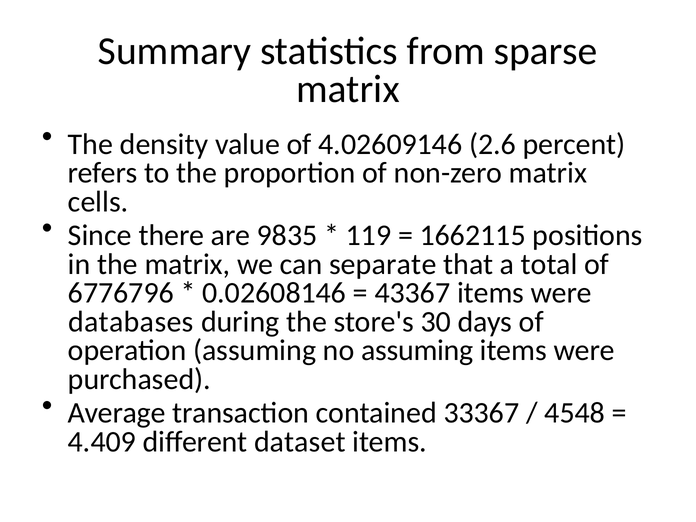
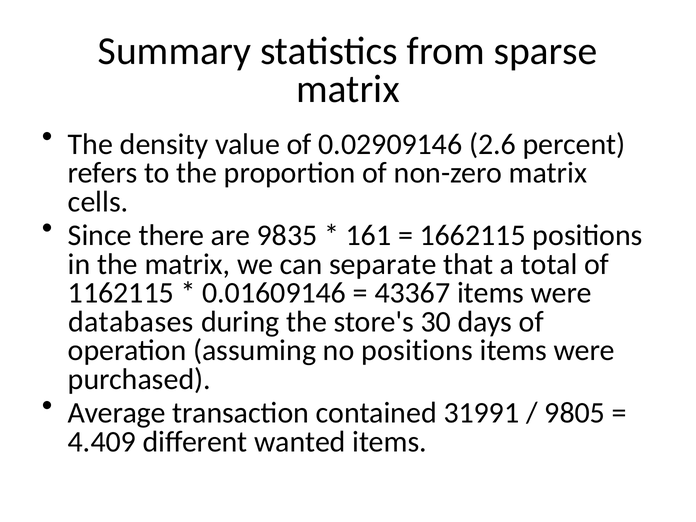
4.02609146: 4.02609146 -> 0.02909146
119: 119 -> 161
6776796: 6776796 -> 1162115
0.02608146: 0.02608146 -> 0.01609146
no assuming: assuming -> positions
33367: 33367 -> 31991
4548: 4548 -> 9805
dataset: dataset -> wanted
